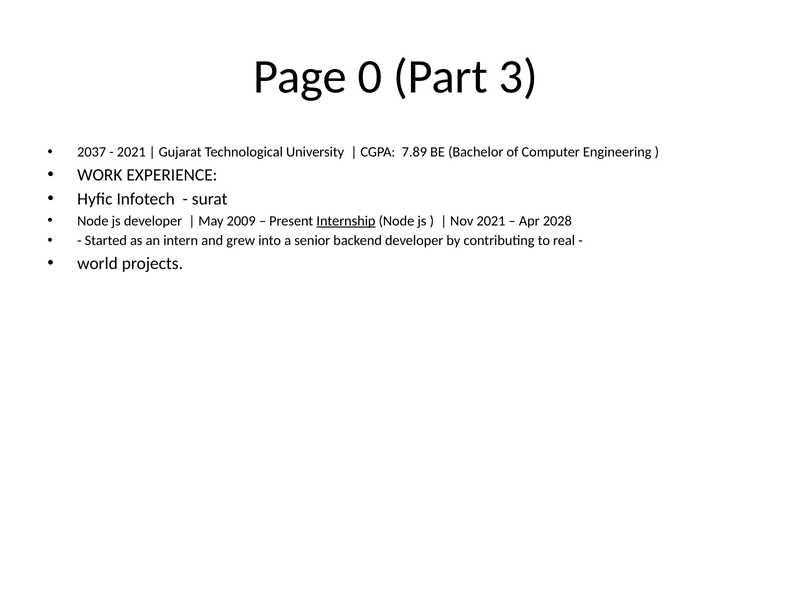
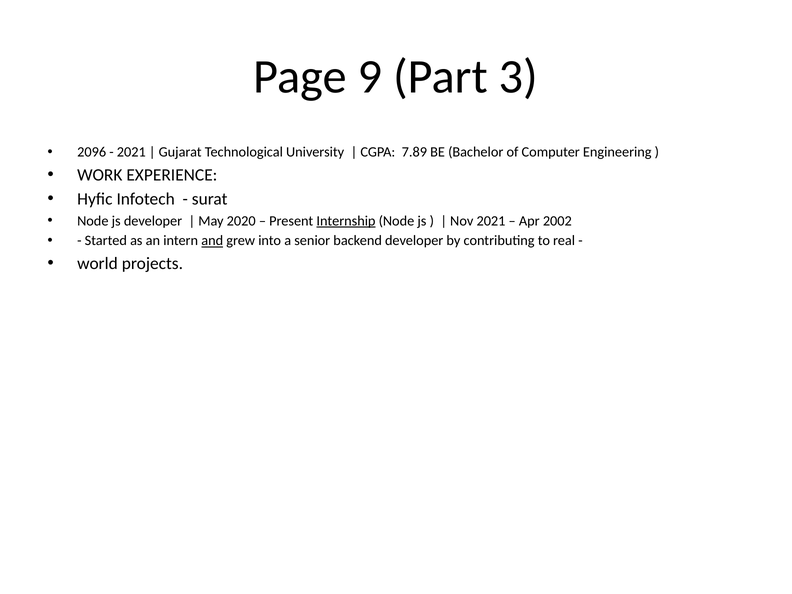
0: 0 -> 9
2037: 2037 -> 2096
2009: 2009 -> 2020
2028: 2028 -> 2002
and underline: none -> present
